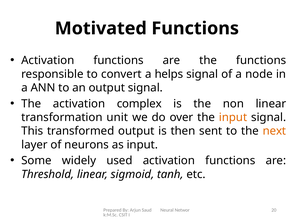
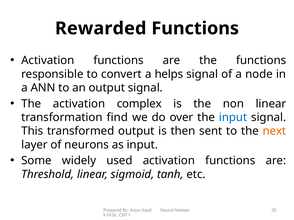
Motivated: Motivated -> Rewarded
unit: unit -> find
input at (233, 118) colour: orange -> blue
